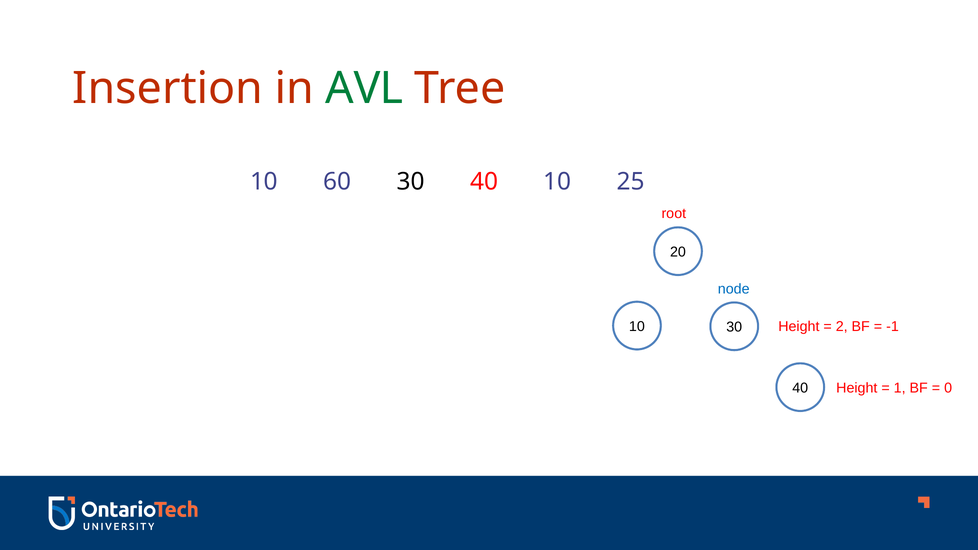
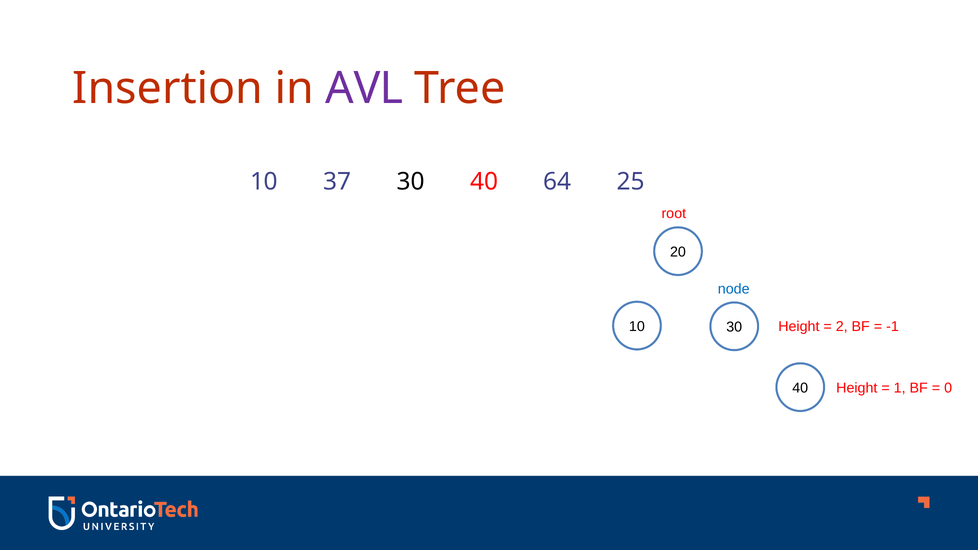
AVL colour: green -> purple
60: 60 -> 37
40 10: 10 -> 64
